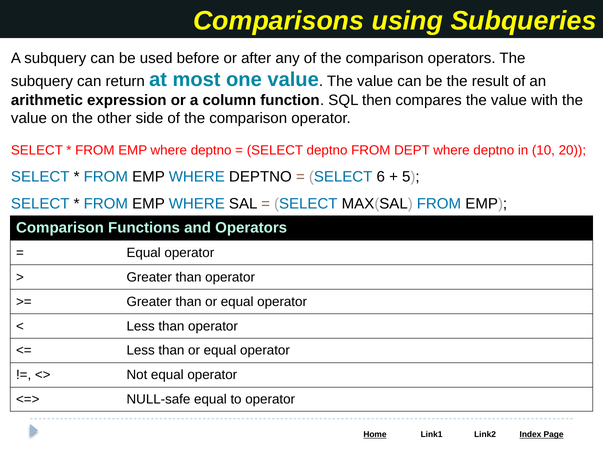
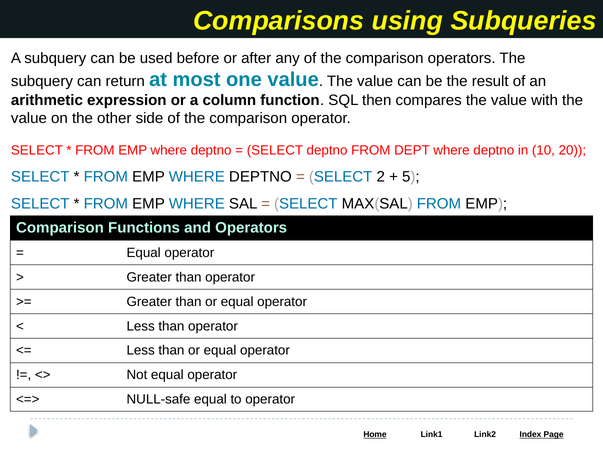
6: 6 -> 2
